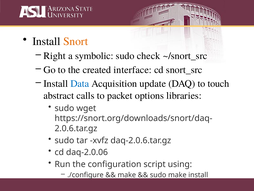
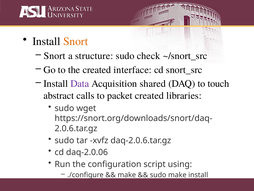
Right at (55, 56): Right -> Snort
symbolic: symbolic -> structure
Data colour: blue -> purple
update: update -> shared
packet options: options -> created
